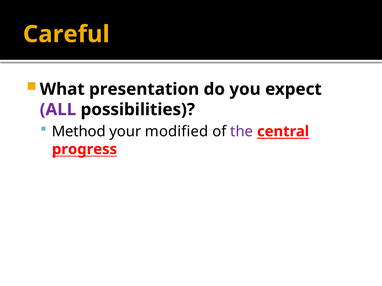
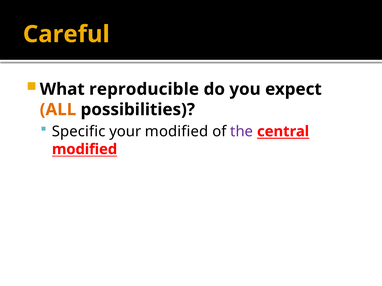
presentation: presentation -> reproducible
ALL colour: purple -> orange
Method: Method -> Specific
progress at (84, 150): progress -> modified
